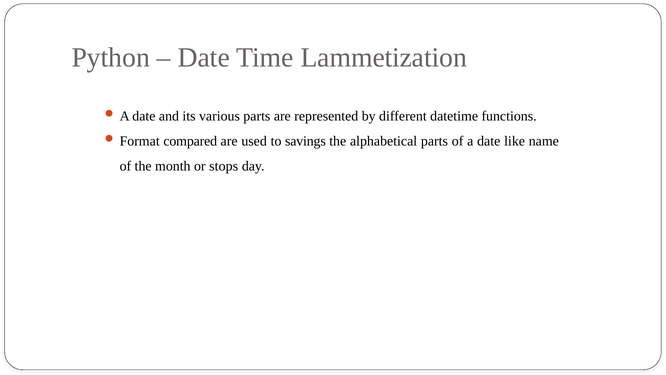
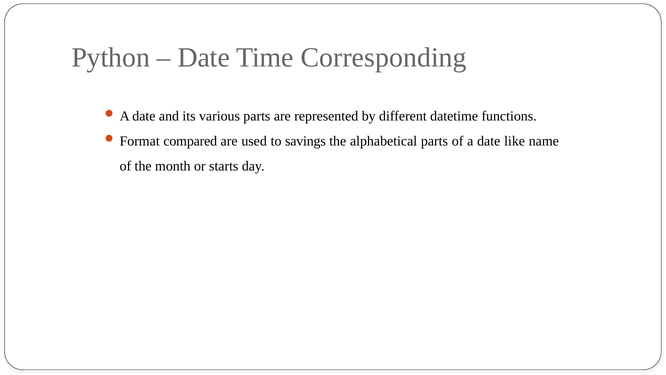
Lammetization: Lammetization -> Corresponding
stops: stops -> starts
